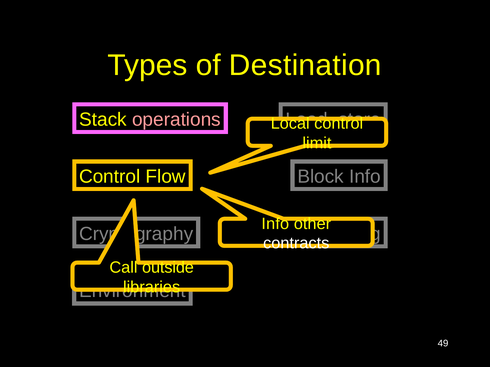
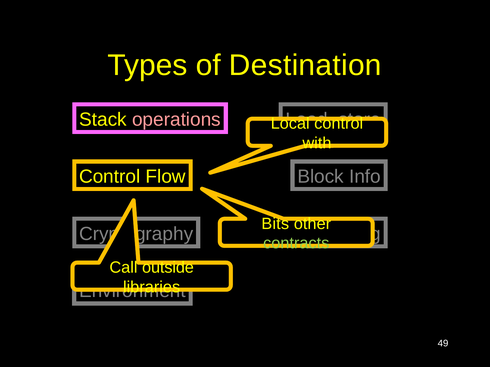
limit: limit -> with
Info at (275, 224): Info -> Bits
contracts colour: white -> light green
